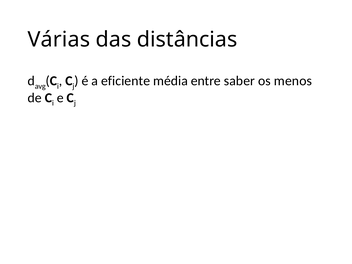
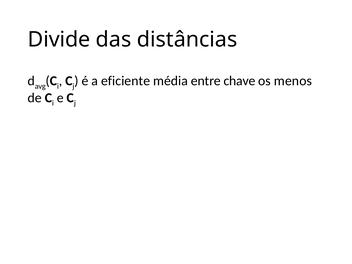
Várias: Várias -> Divide
saber: saber -> chave
